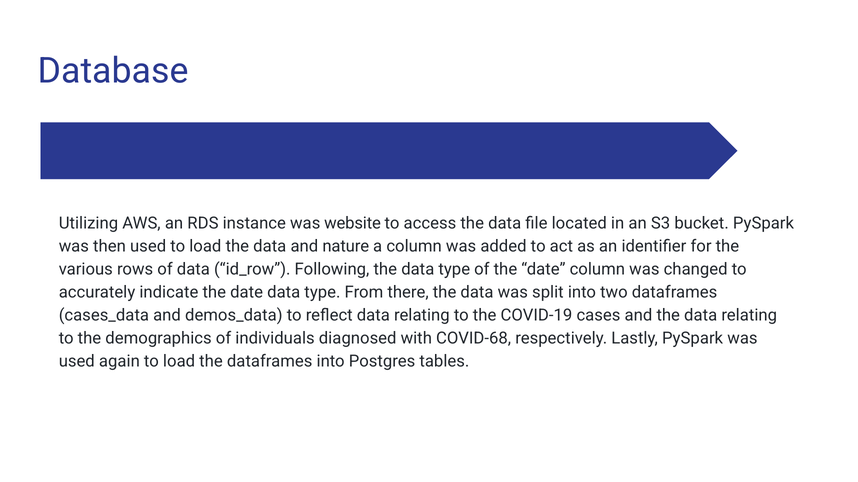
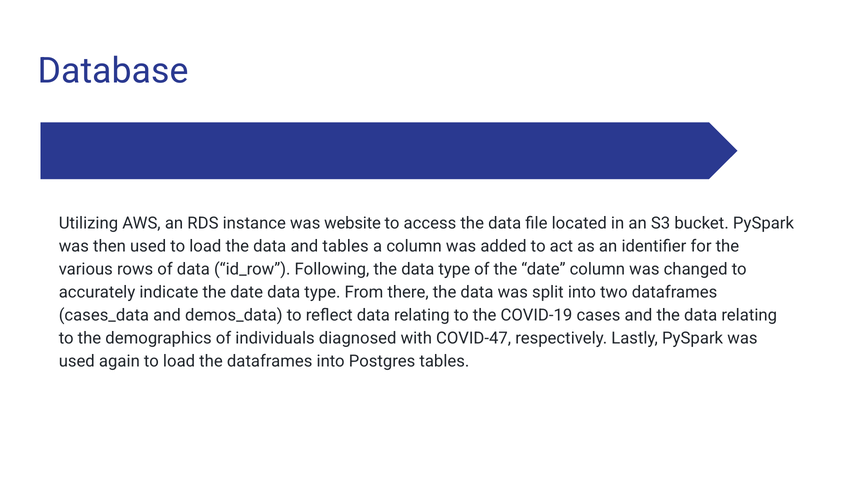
and nature: nature -> tables
COVID-68: COVID-68 -> COVID-47
